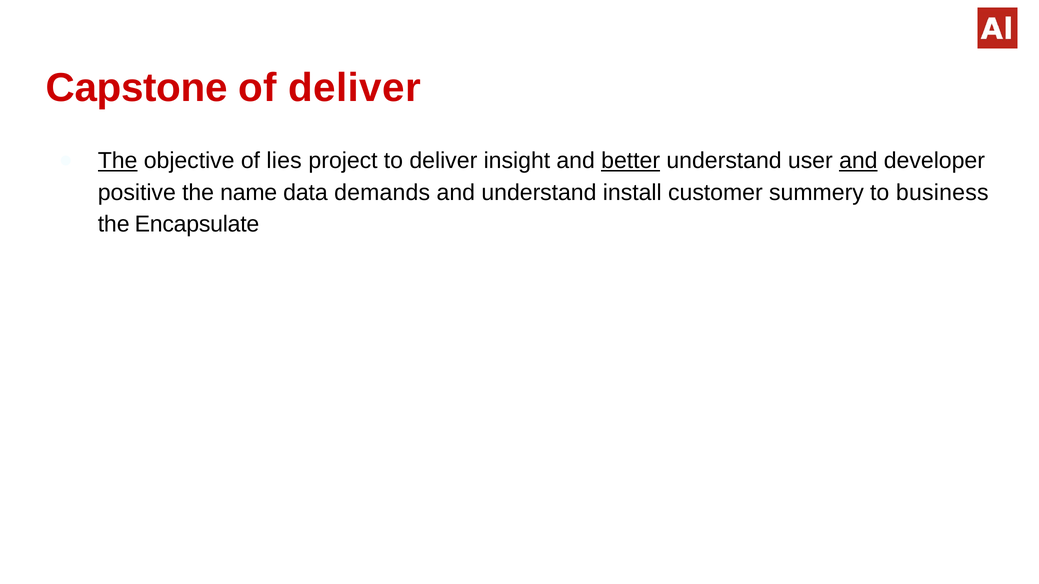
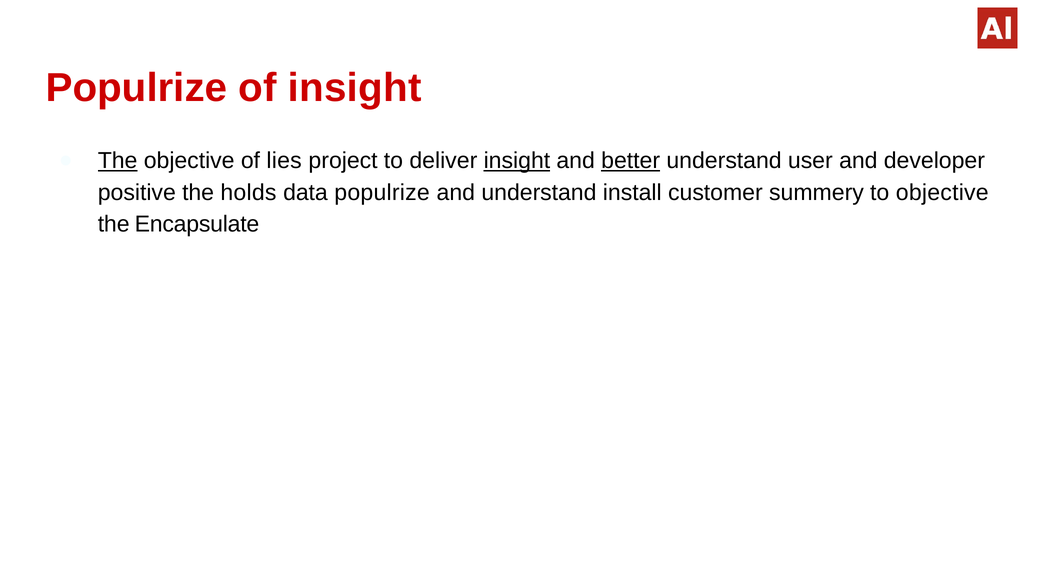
Capstone at (137, 88): Capstone -> Populrize
of deliver: deliver -> insight
insight at (517, 161) underline: none -> present
and at (858, 161) underline: present -> none
name: name -> holds
data demands: demands -> populrize
to business: business -> objective
